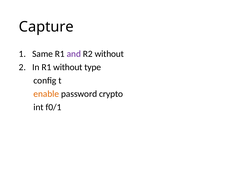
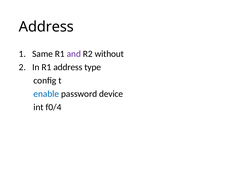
Capture at (46, 27): Capture -> Address
R1 without: without -> address
enable colour: orange -> blue
crypto: crypto -> device
f0/1: f0/1 -> f0/4
